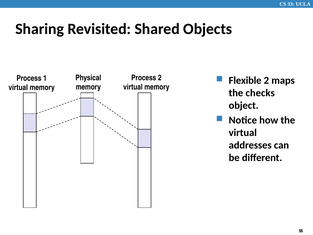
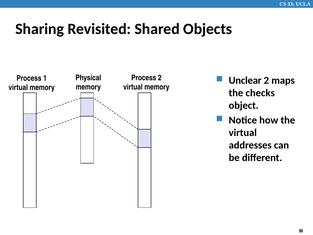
Flexible: Flexible -> Unclear
